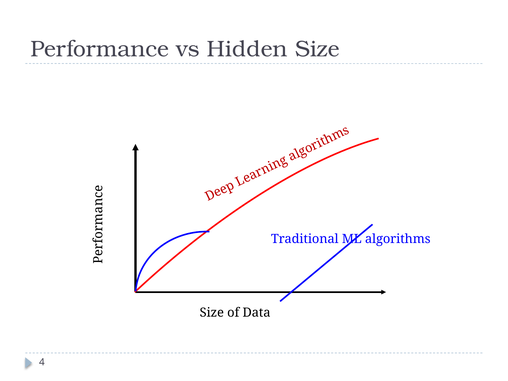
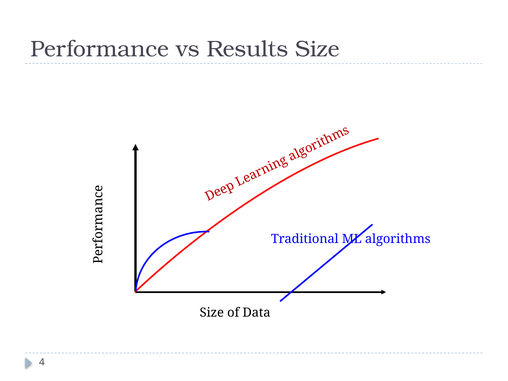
Hidden: Hidden -> Results
